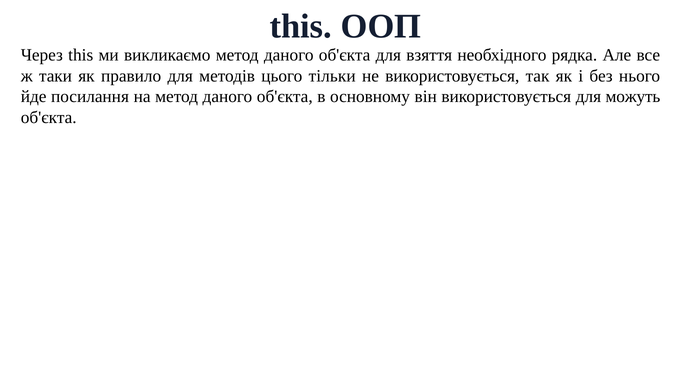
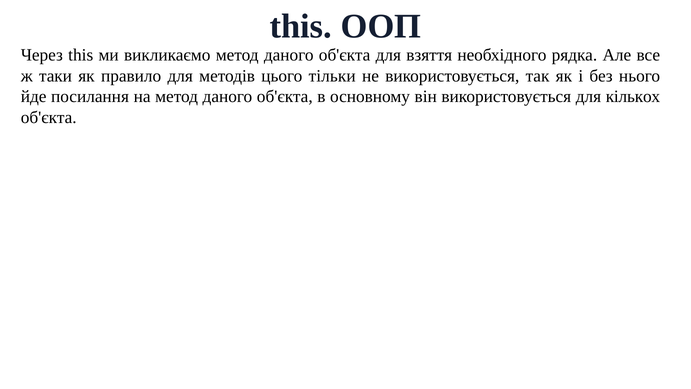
можуть: можуть -> кількох
